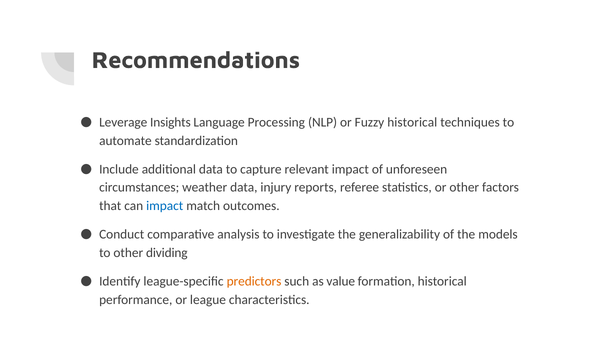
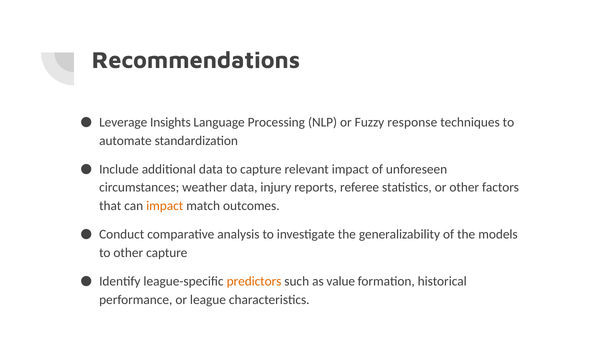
Fuzzy historical: historical -> response
impact at (165, 206) colour: blue -> orange
other dividing: dividing -> capture
